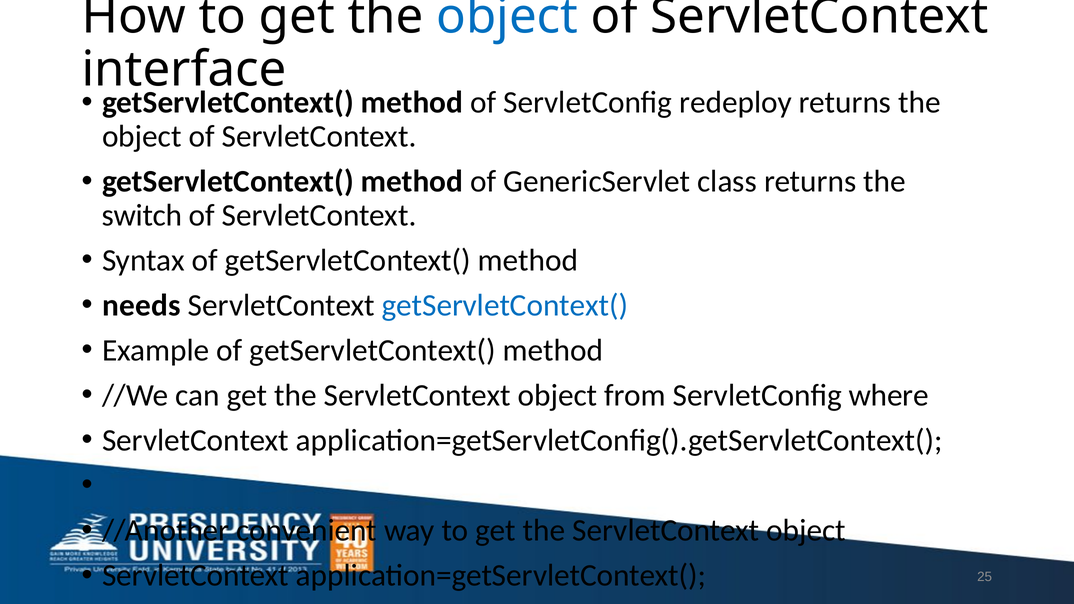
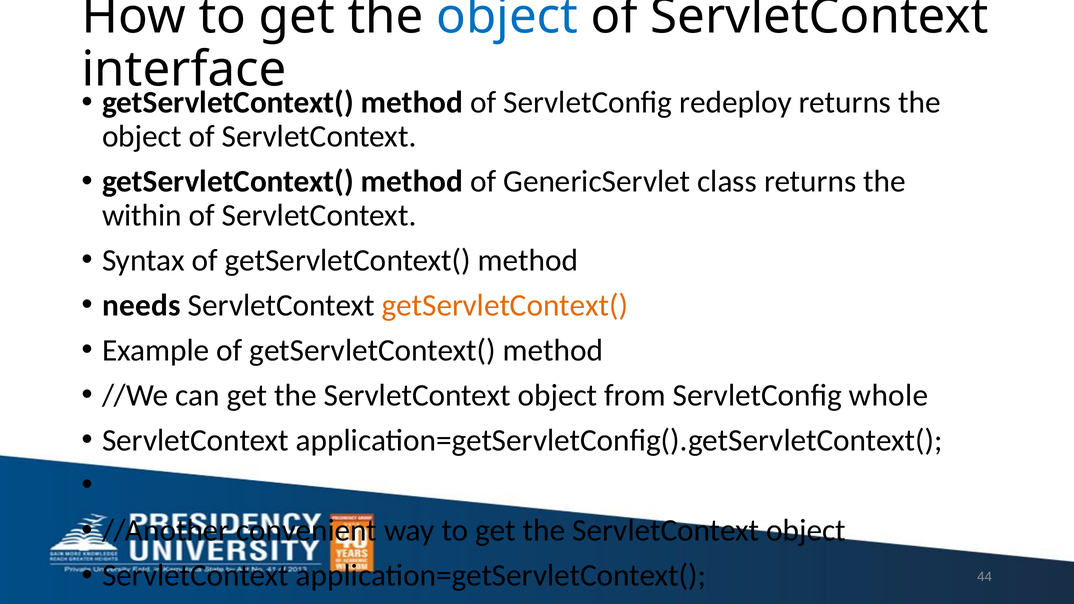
switch: switch -> within
getServletContext( at (505, 305) colour: blue -> orange
where: where -> whole
25: 25 -> 44
